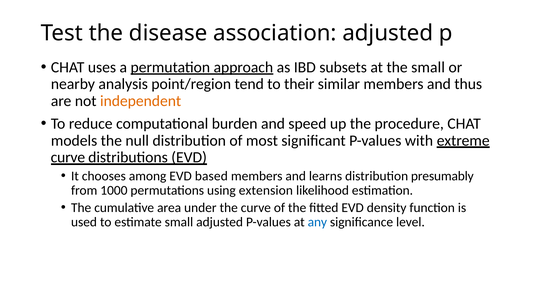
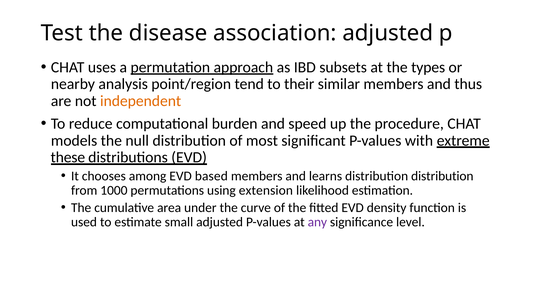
the small: small -> types
curve at (68, 157): curve -> these
distribution presumably: presumably -> distribution
any colour: blue -> purple
